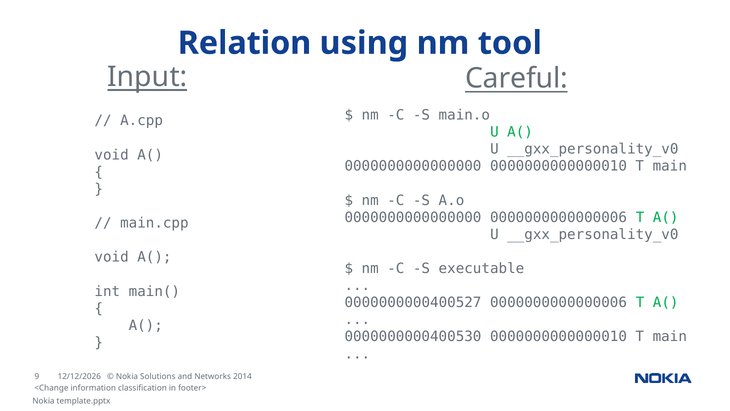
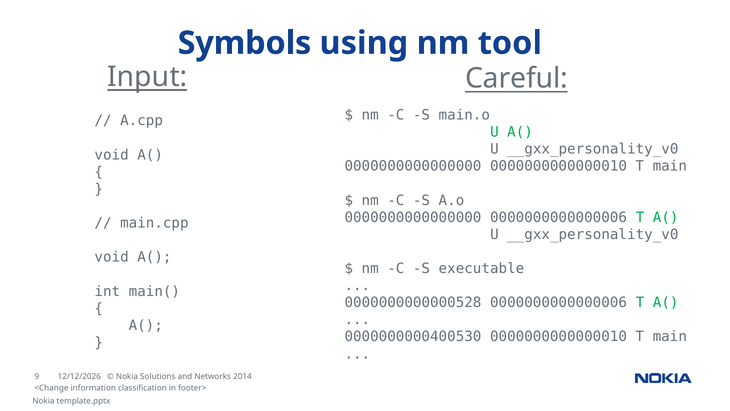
Relation: Relation -> Symbols
0000000000400527: 0000000000400527 -> 0000000000000528
